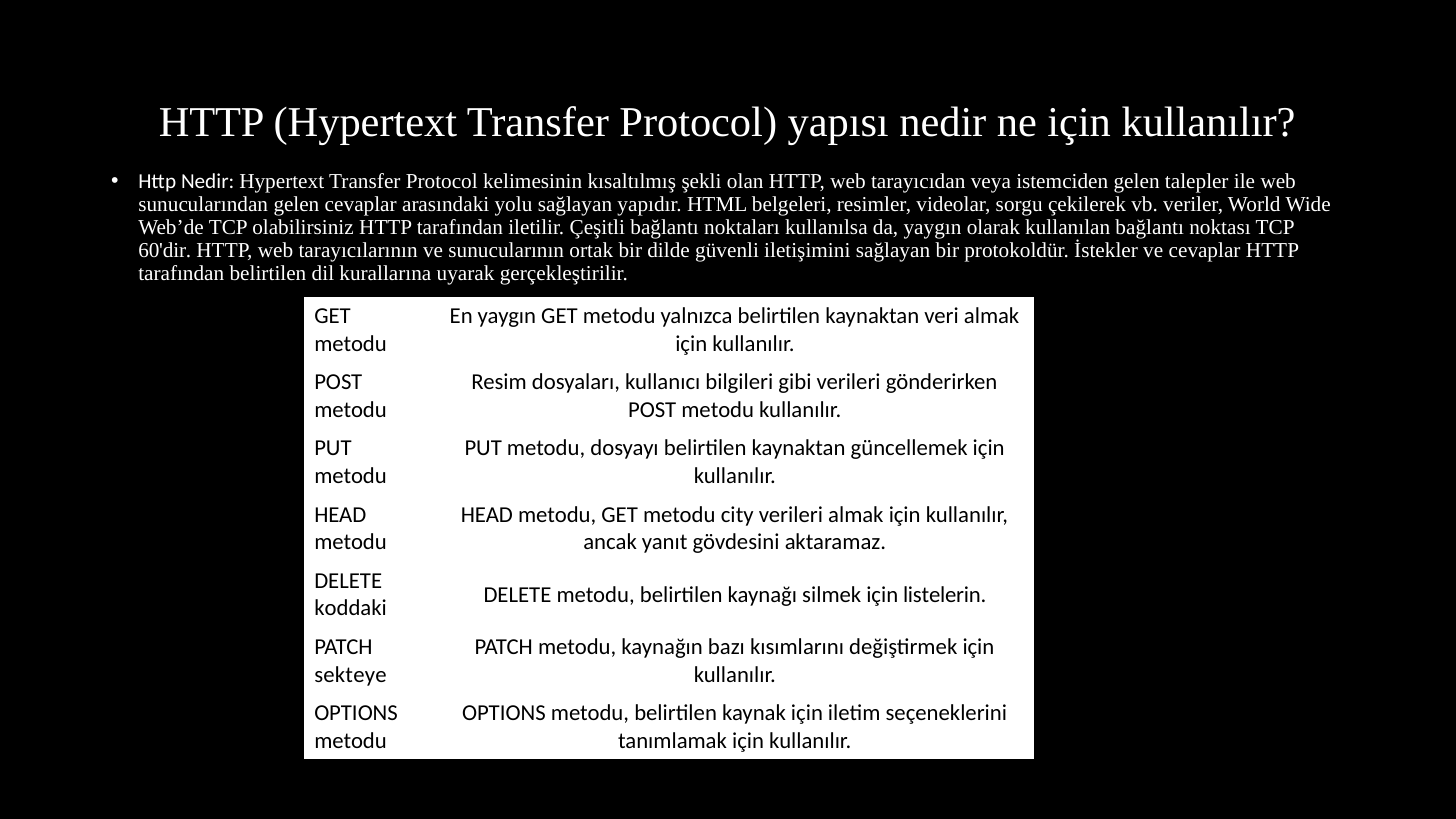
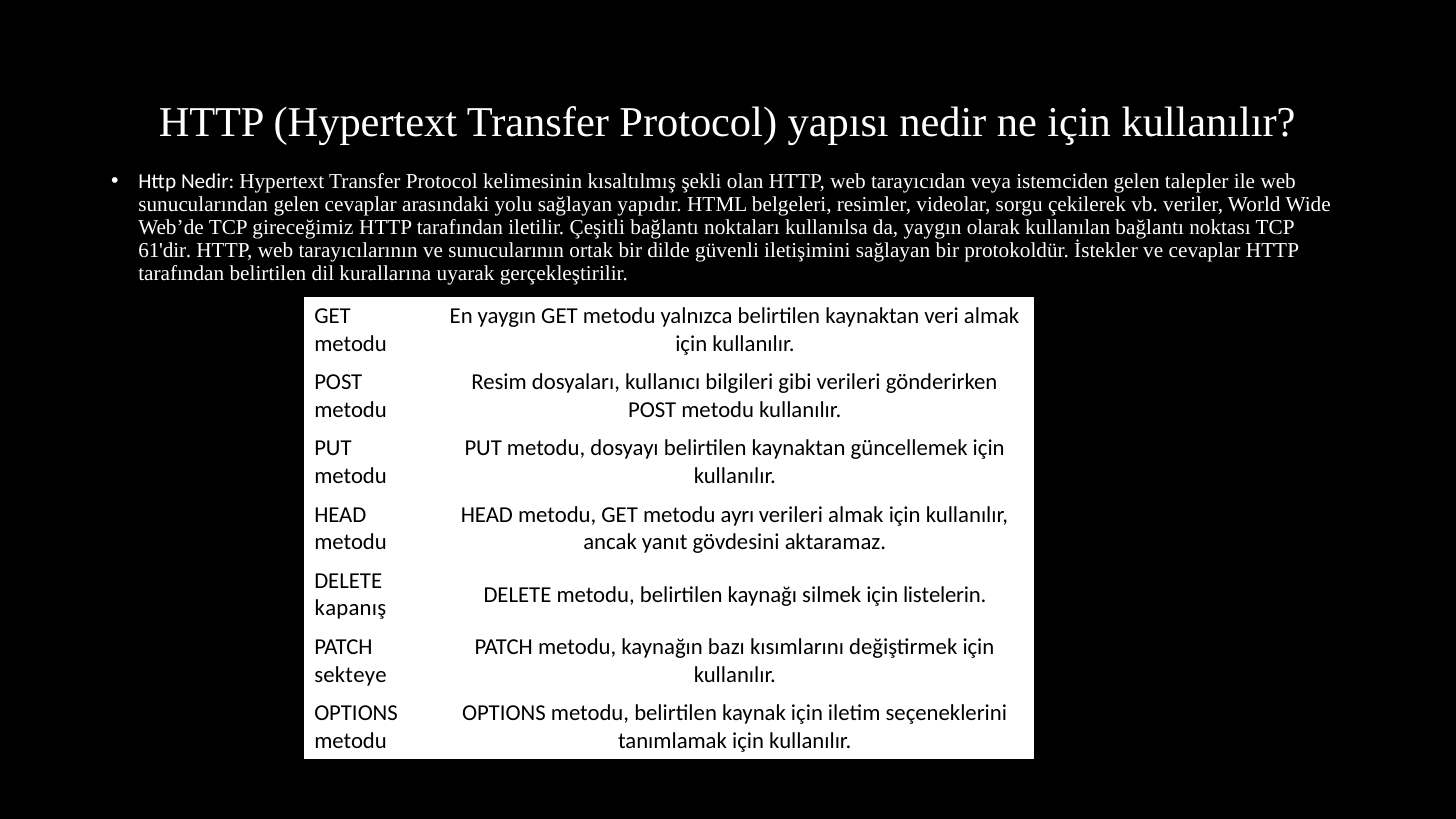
olabilirsiniz: olabilirsiniz -> gireceğimiz
60'dir: 60'dir -> 61'dir
city: city -> ayrı
koddaki: koddaki -> kapanış
